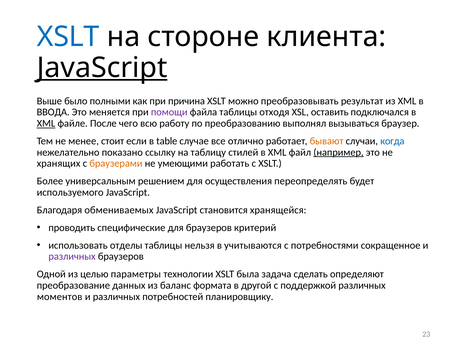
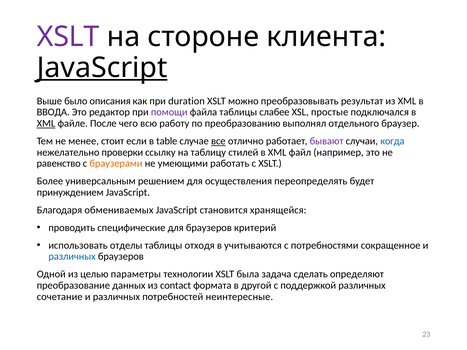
XSLT at (68, 37) colour: blue -> purple
полными: полными -> описания
причина: причина -> duration
меняется: меняется -> редактор
отходя: отходя -> слабее
оставить: оставить -> простые
вызываться: вызываться -> отдельного
все underline: none -> present
бывают colour: orange -> purple
показано: показано -> проверки
например underline: present -> none
хранящих: хранящих -> равенство
используемого: используемого -> принуждением
нельзя: нельзя -> отходя
различных at (72, 257) colour: purple -> blue
баланс: баланс -> contact
моментов: моментов -> сочетание
планировщику: планировщику -> неинтересные
